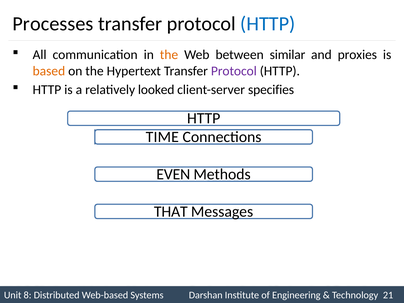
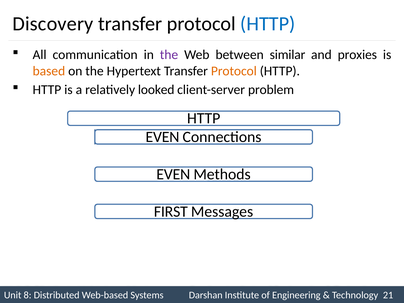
Processes: Processes -> Discovery
the at (169, 55) colour: orange -> purple
Protocol at (234, 71) colour: purple -> orange
specifies: specifies -> problem
TIME at (162, 137): TIME -> EVEN
THAT: THAT -> FIRST
